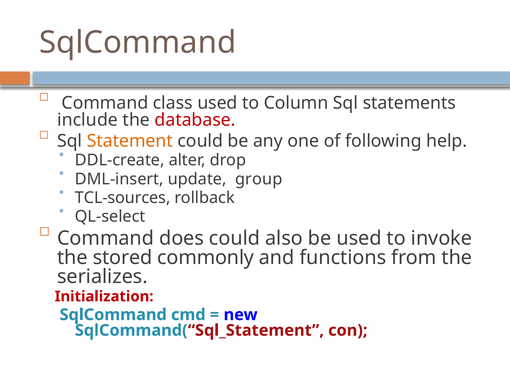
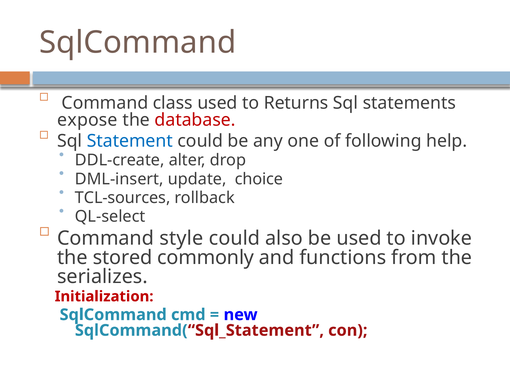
Column: Column -> Returns
include: include -> expose
Statement colour: orange -> blue
group: group -> choice
does: does -> style
